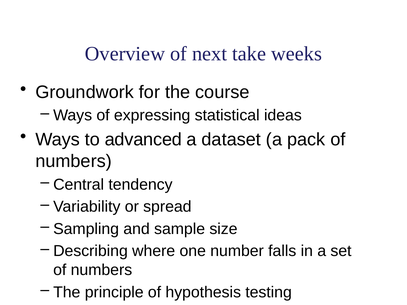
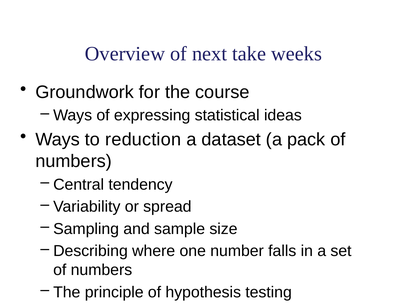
advanced: advanced -> reduction
